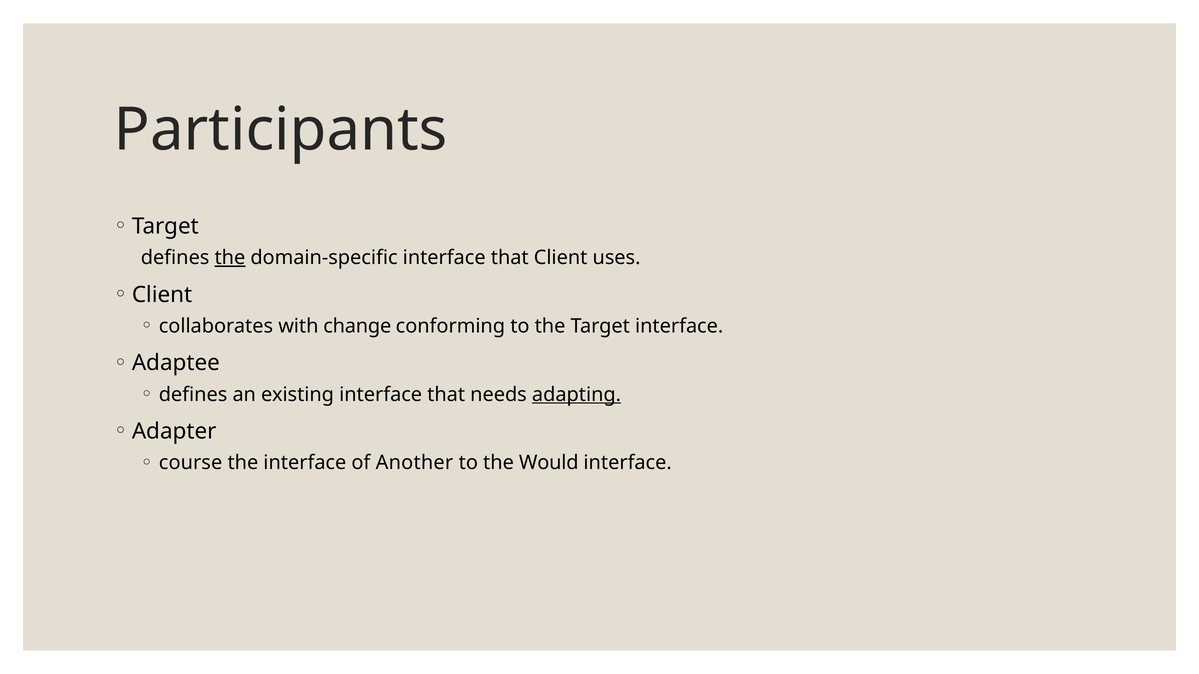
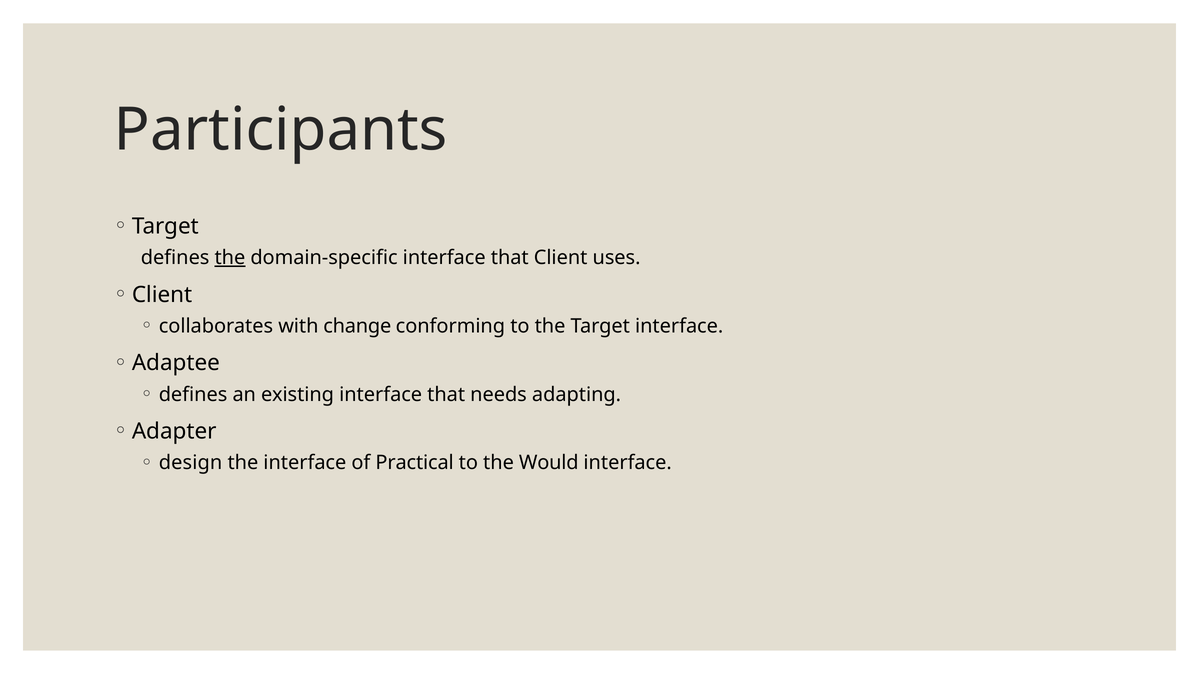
adapting underline: present -> none
course: course -> design
Another: Another -> Practical
